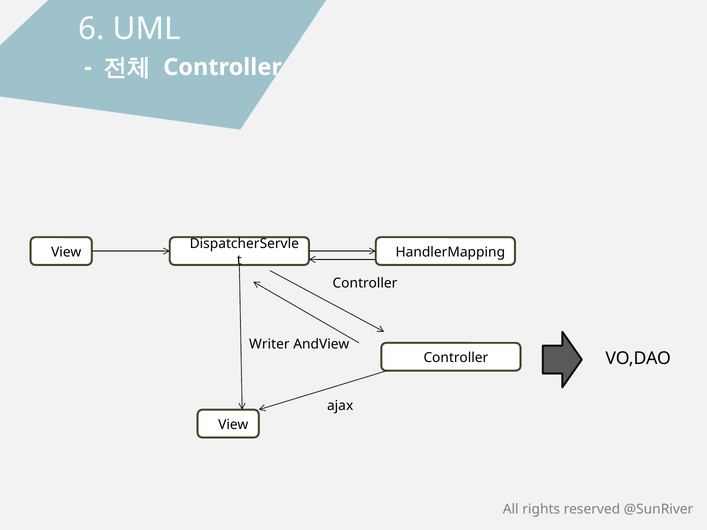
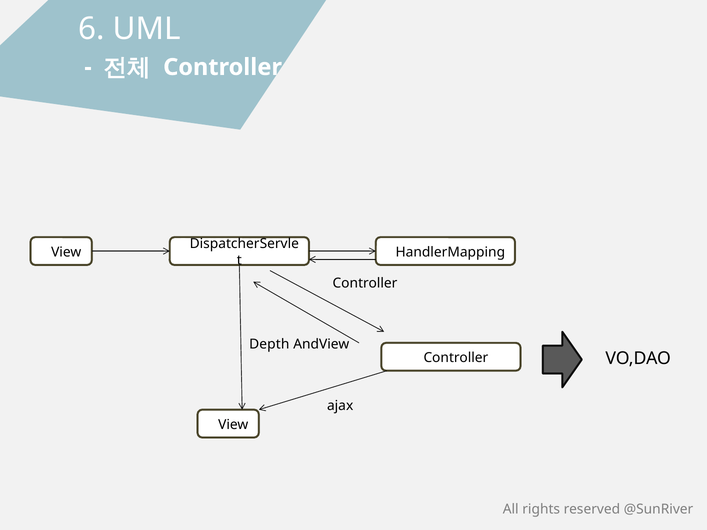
Writer: Writer -> Depth
